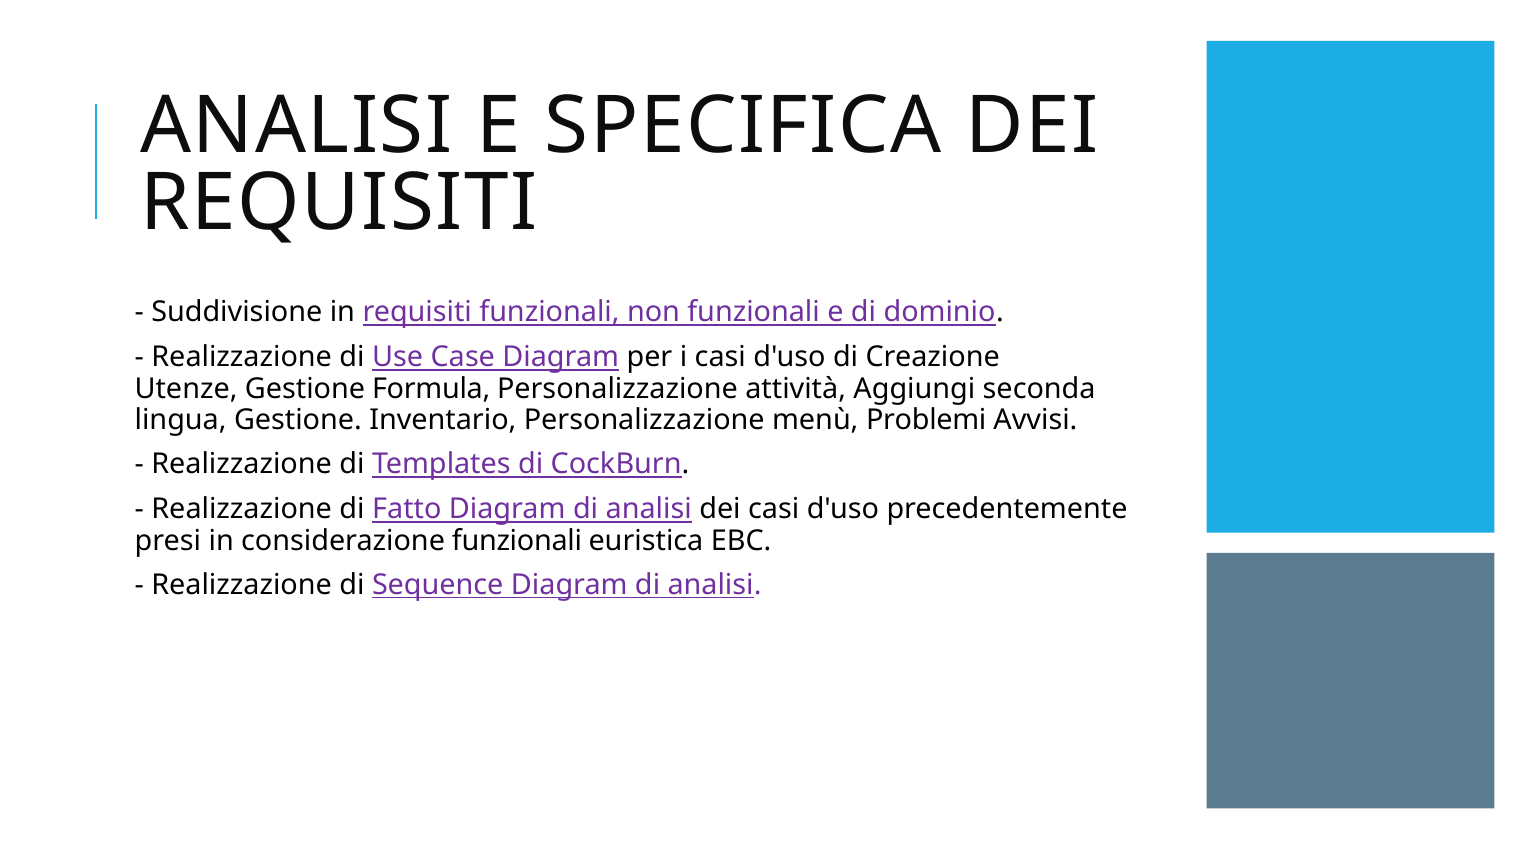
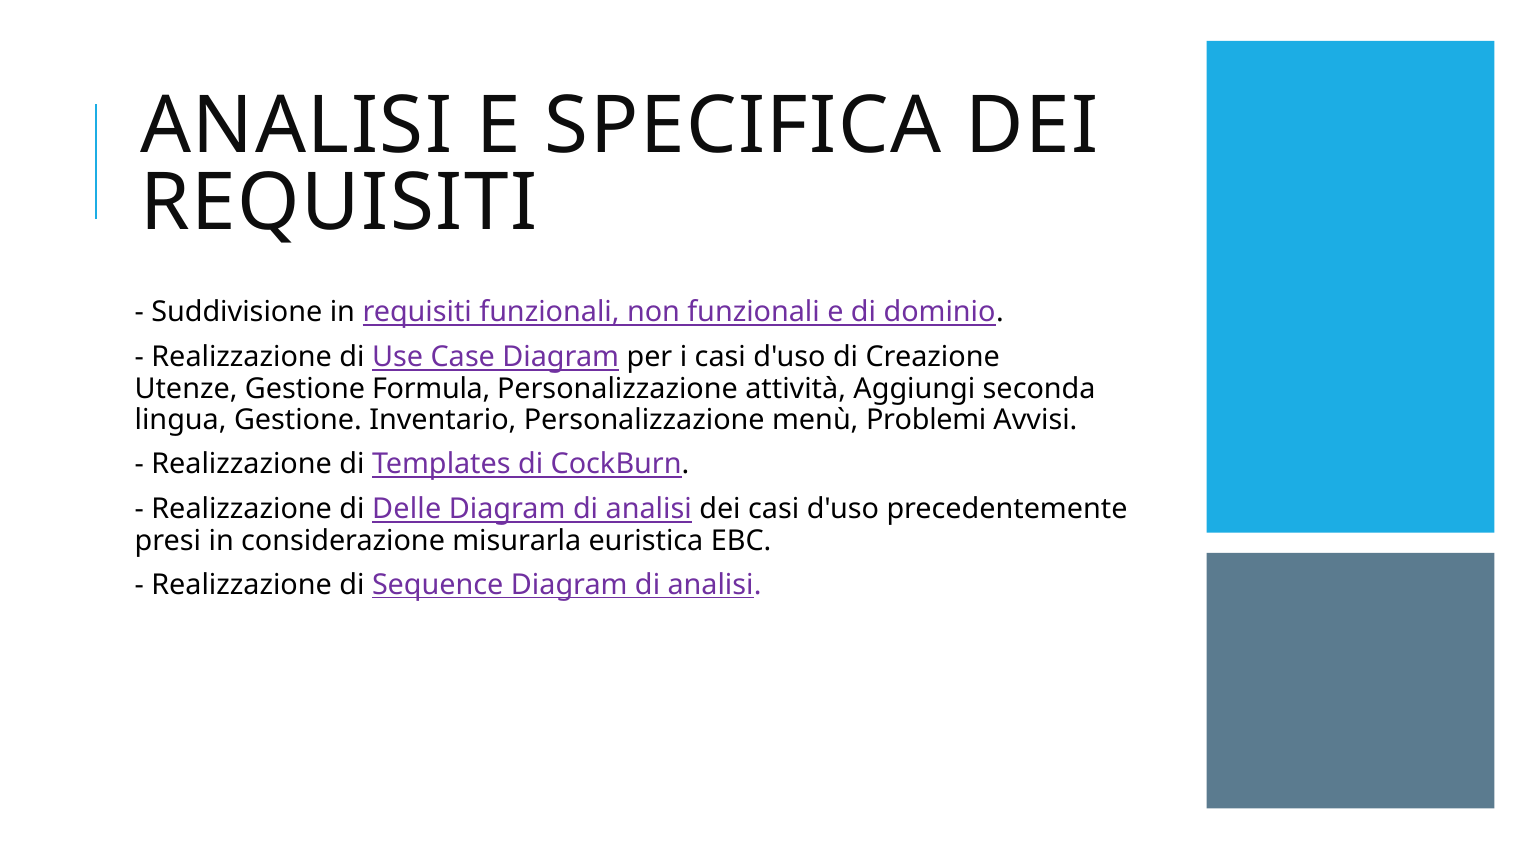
Fatto: Fatto -> Delle
considerazione funzionali: funzionali -> misurarla
